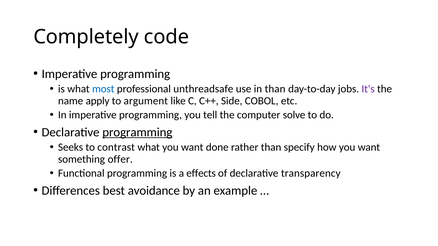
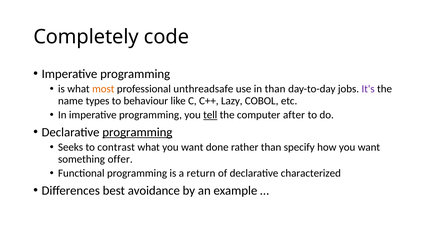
most colour: blue -> orange
apply: apply -> types
argument: argument -> behaviour
Side: Side -> Lazy
tell underline: none -> present
solve: solve -> after
effects: effects -> return
transparency: transparency -> characterized
